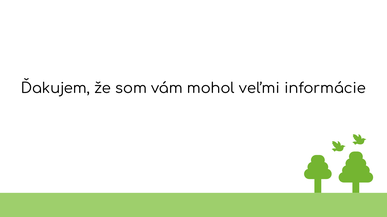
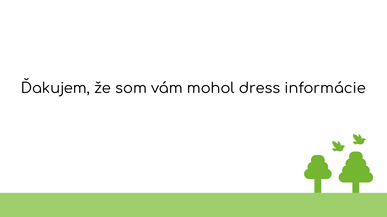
veľmi: veľmi -> dress
